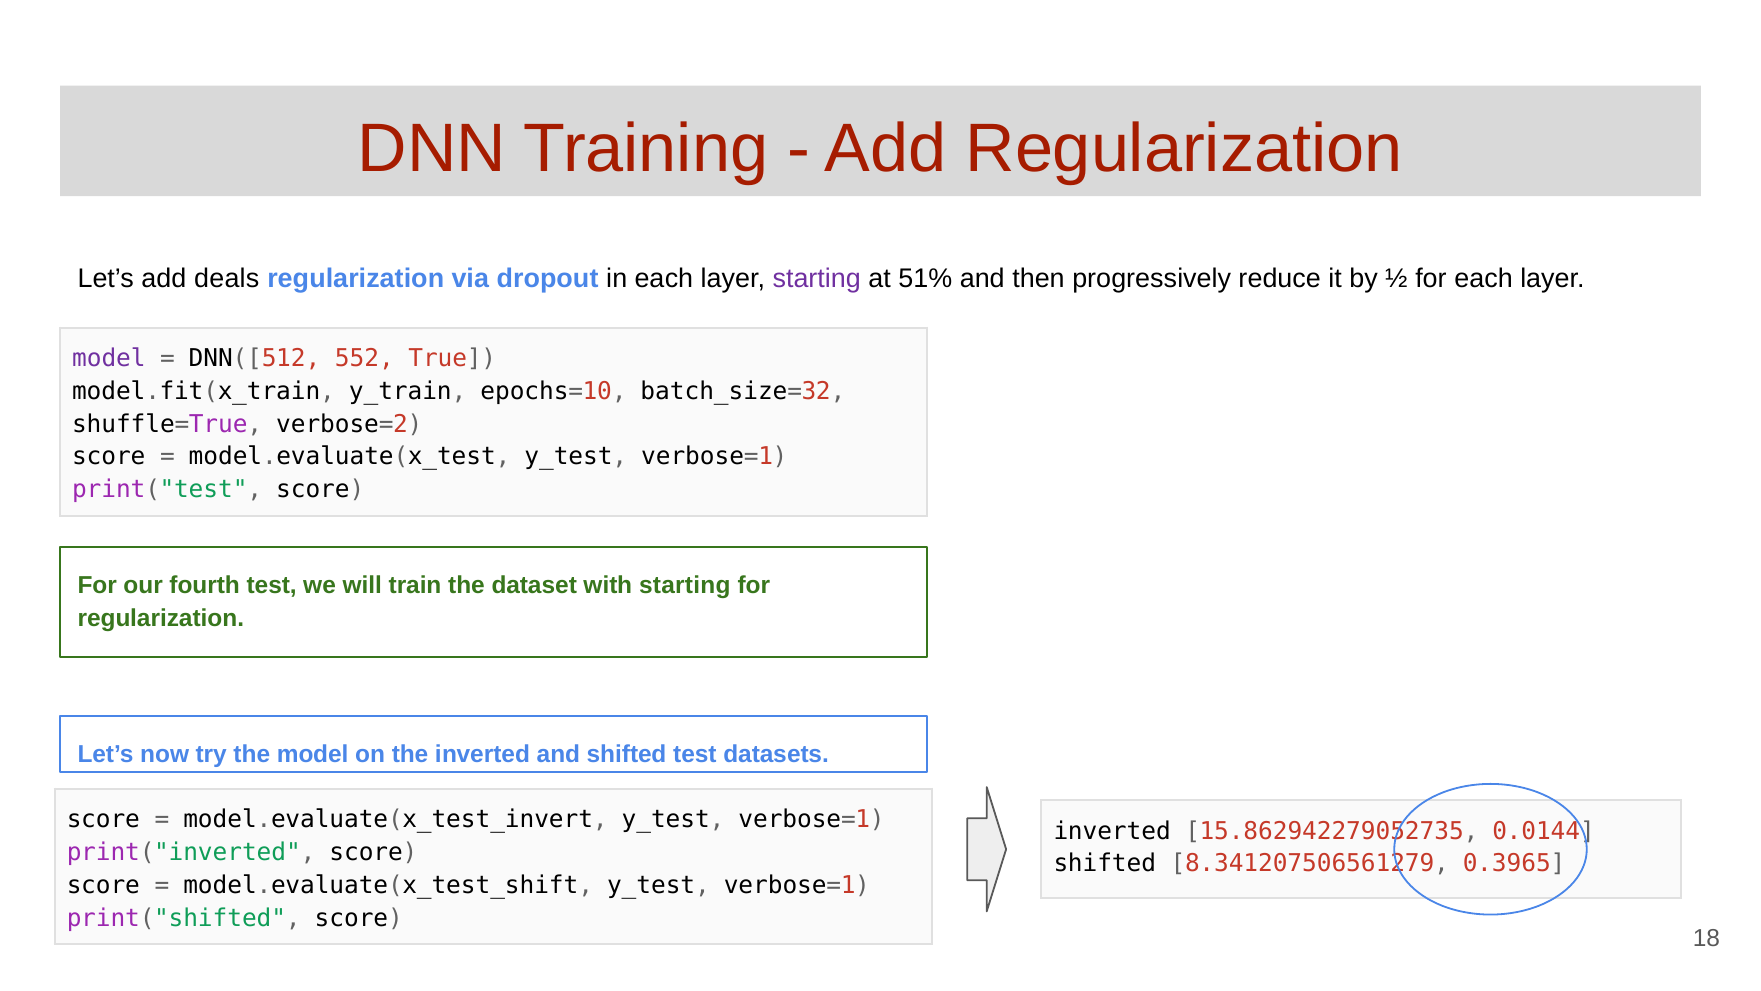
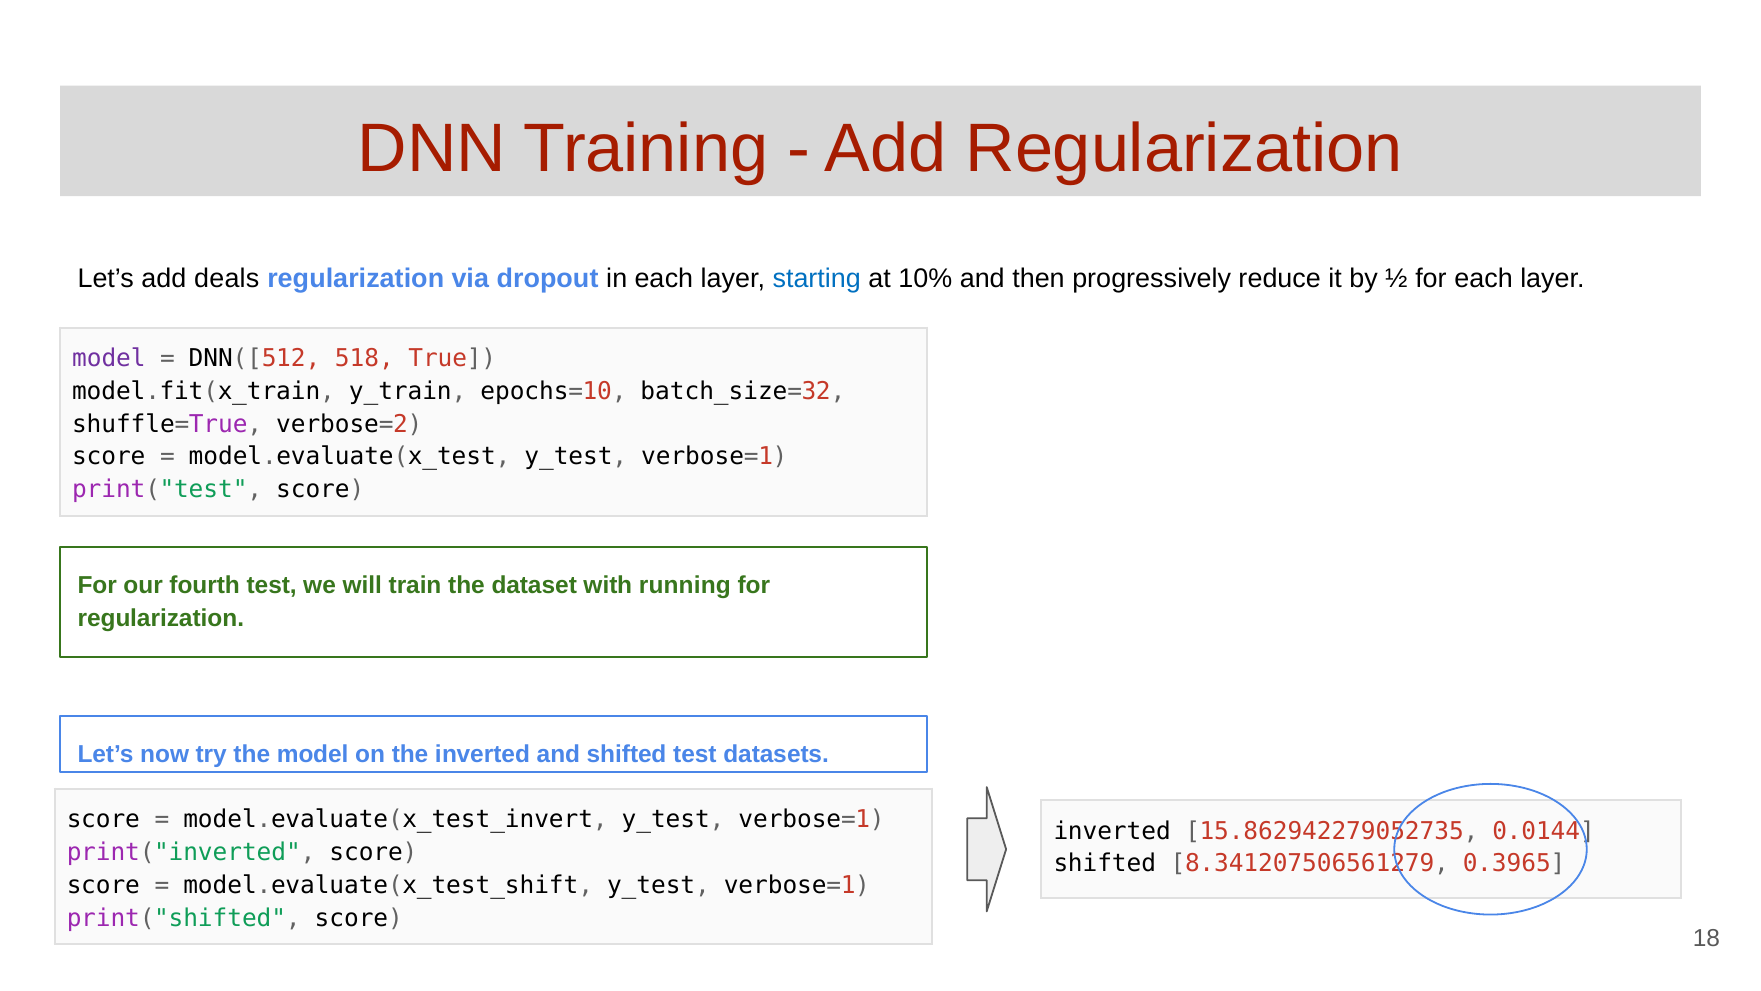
starting at (817, 278) colour: purple -> blue
51%: 51% -> 10%
552: 552 -> 518
with starting: starting -> running
